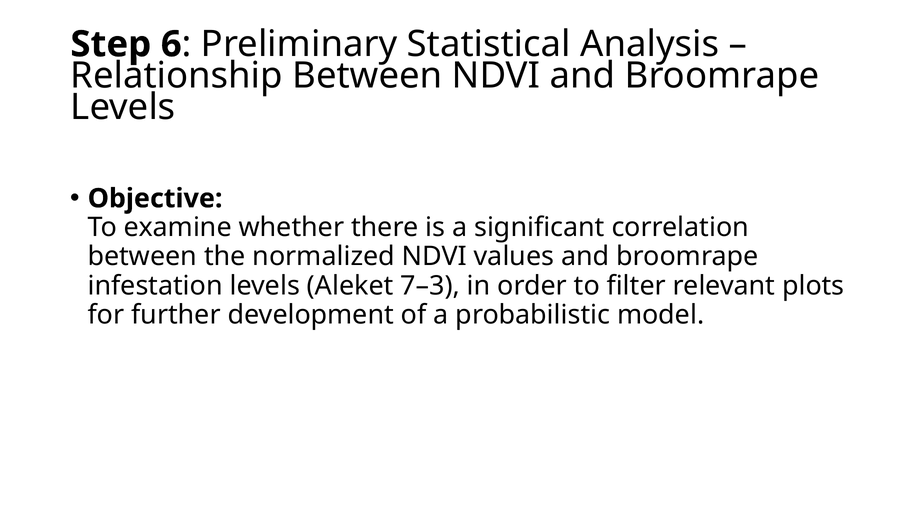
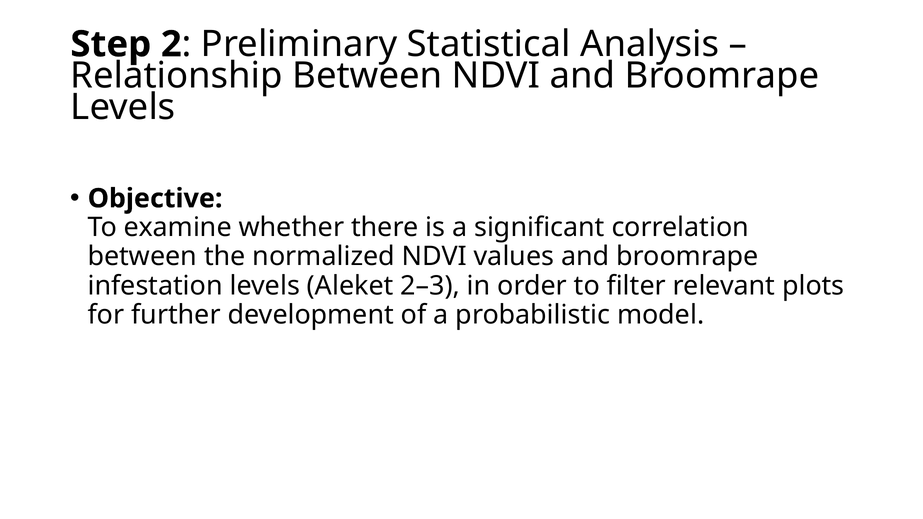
6: 6 -> 2
7–3: 7–3 -> 2–3
